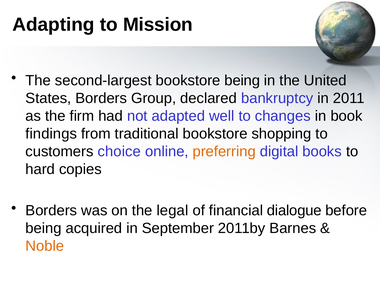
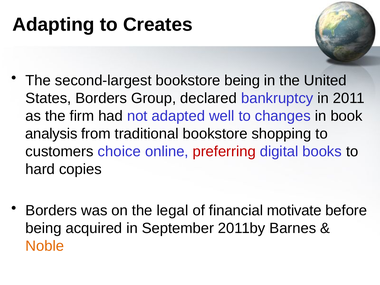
Mission: Mission -> Creates
findings: findings -> analysis
preferring colour: orange -> red
dialogue: dialogue -> motivate
